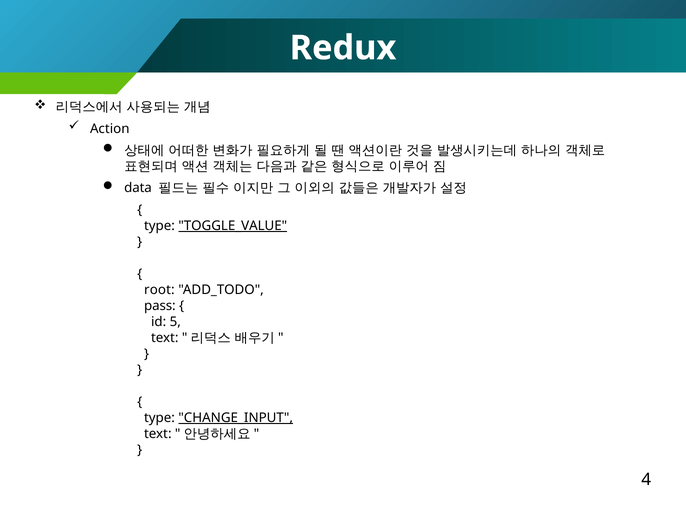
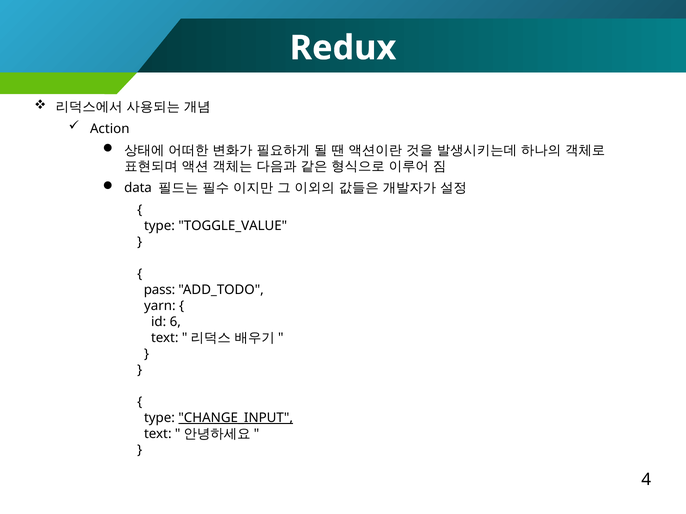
TOGGLE_VALUE underline: present -> none
root: root -> pass
pass: pass -> yarn
5: 5 -> 6
